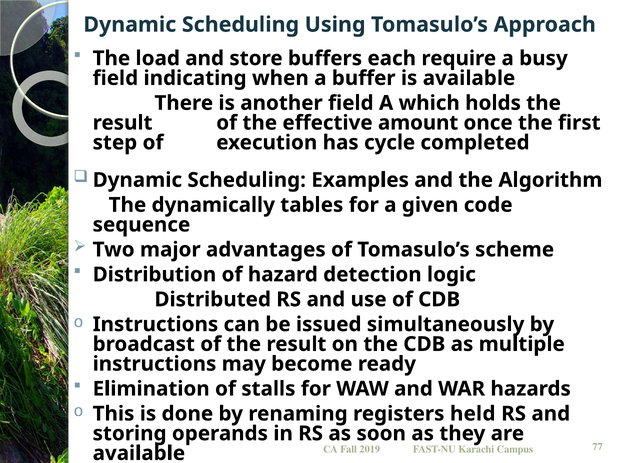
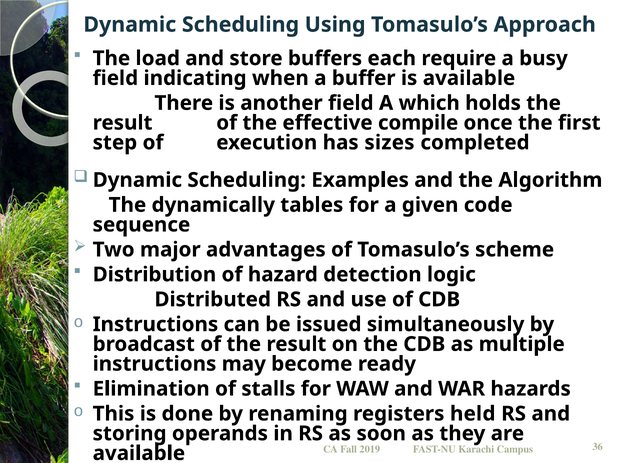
amount: amount -> compile
cycle: cycle -> sizes
77: 77 -> 36
